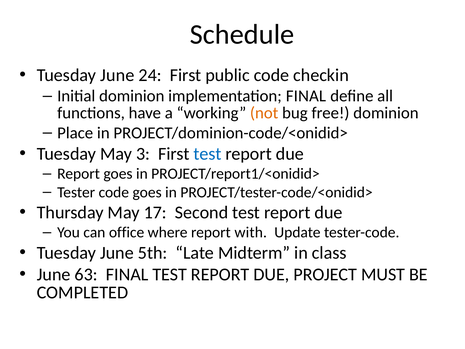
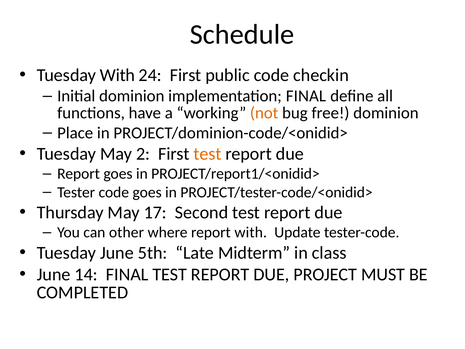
June at (117, 75): June -> With
3: 3 -> 2
test at (208, 154) colour: blue -> orange
office: office -> other
63: 63 -> 14
